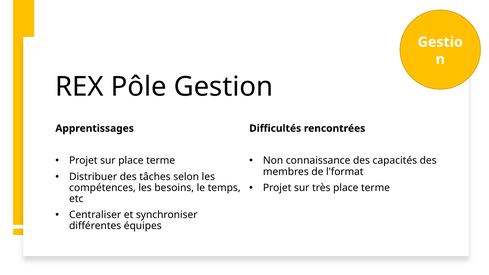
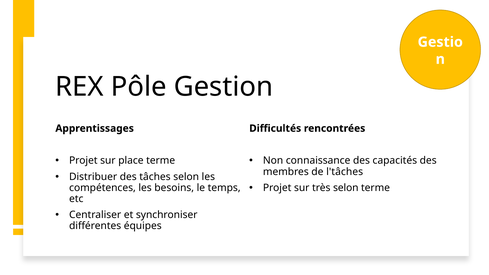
l'format: l'format -> l'tâches
très place: place -> selon
